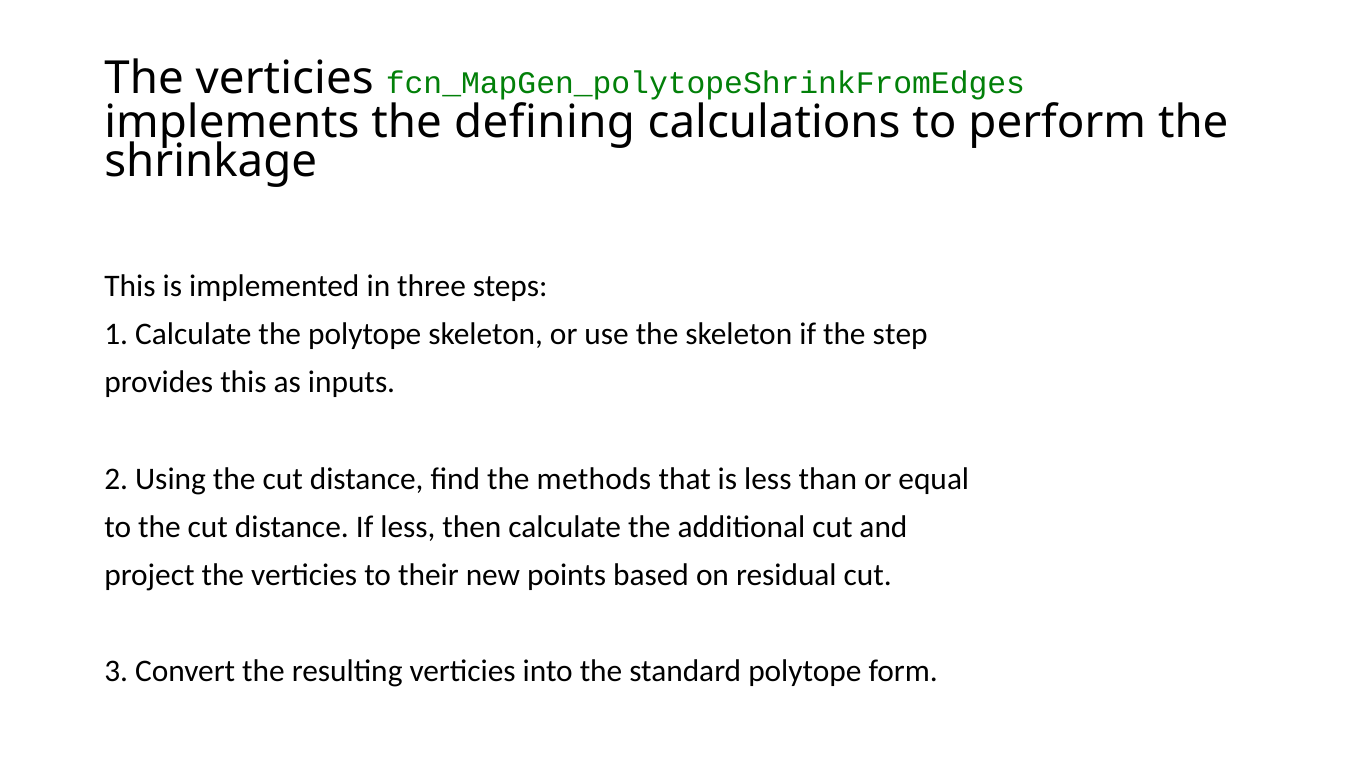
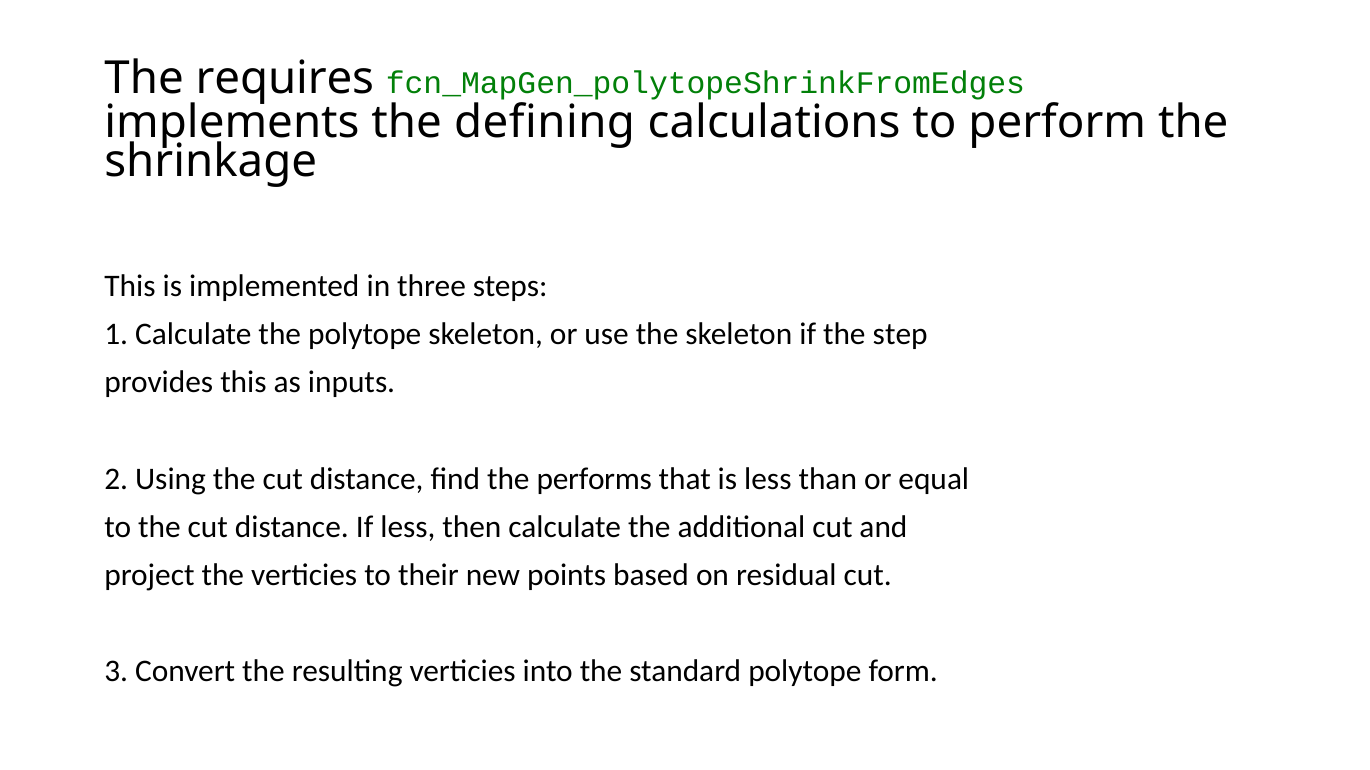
verticies at (285, 79): verticies -> requires
methods: methods -> performs
